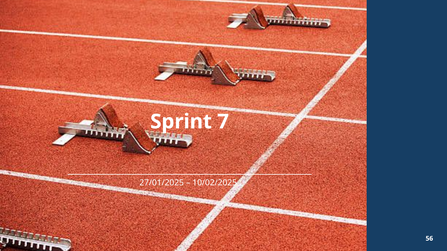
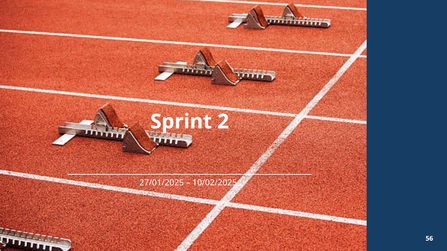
7: 7 -> 2
